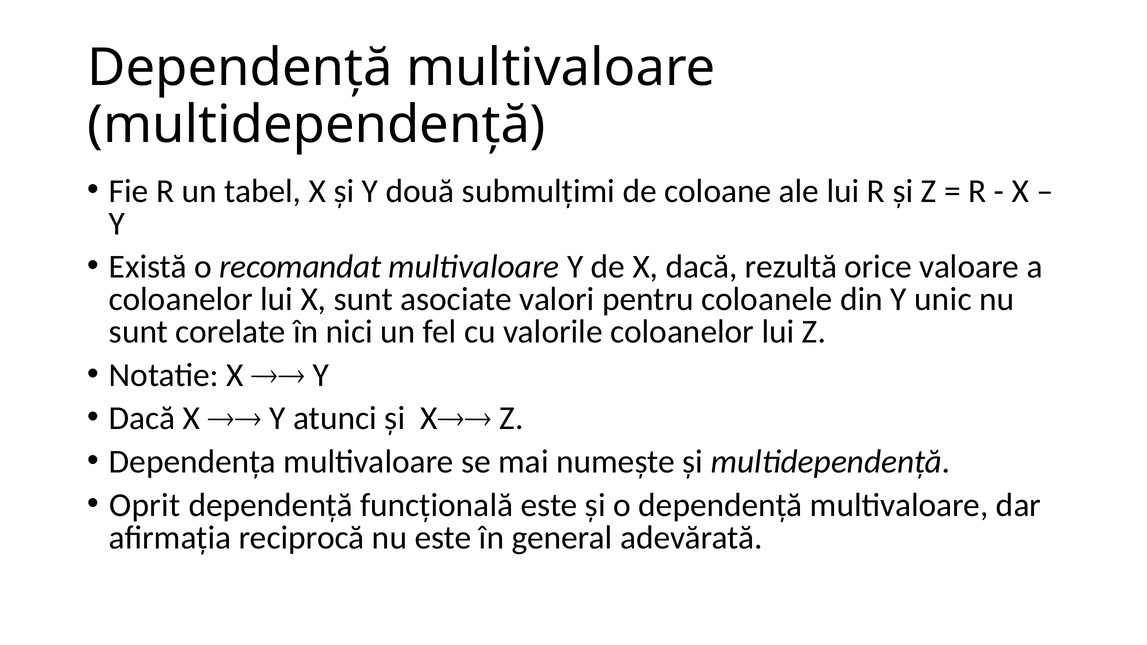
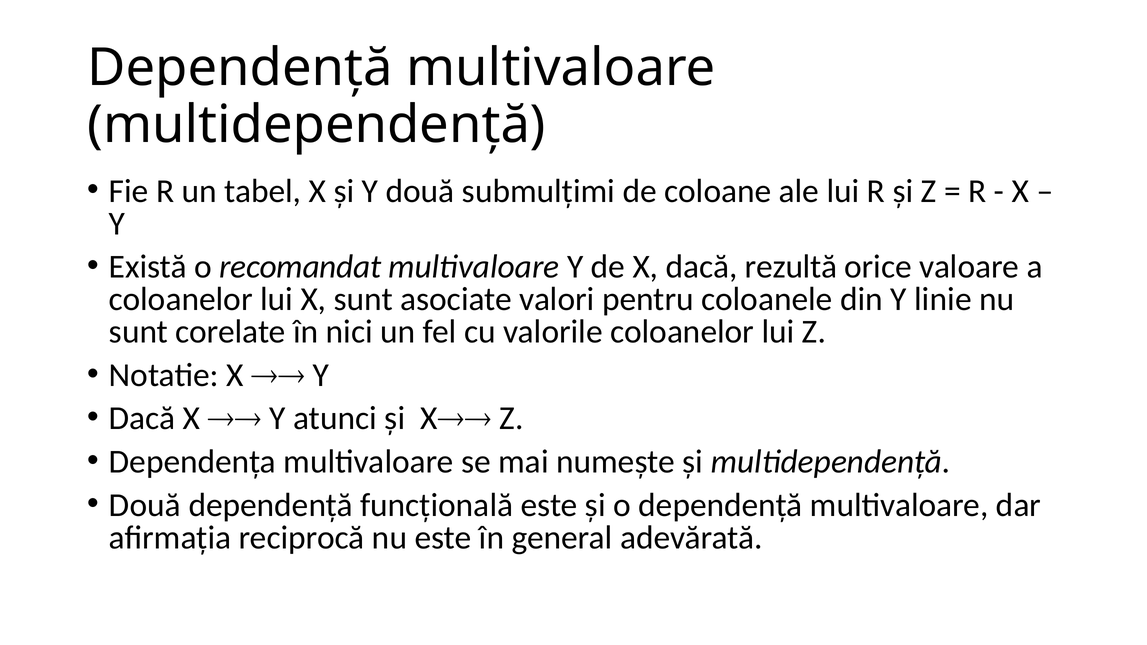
unic: unic -> linie
Oprit at (145, 505): Oprit -> Două
